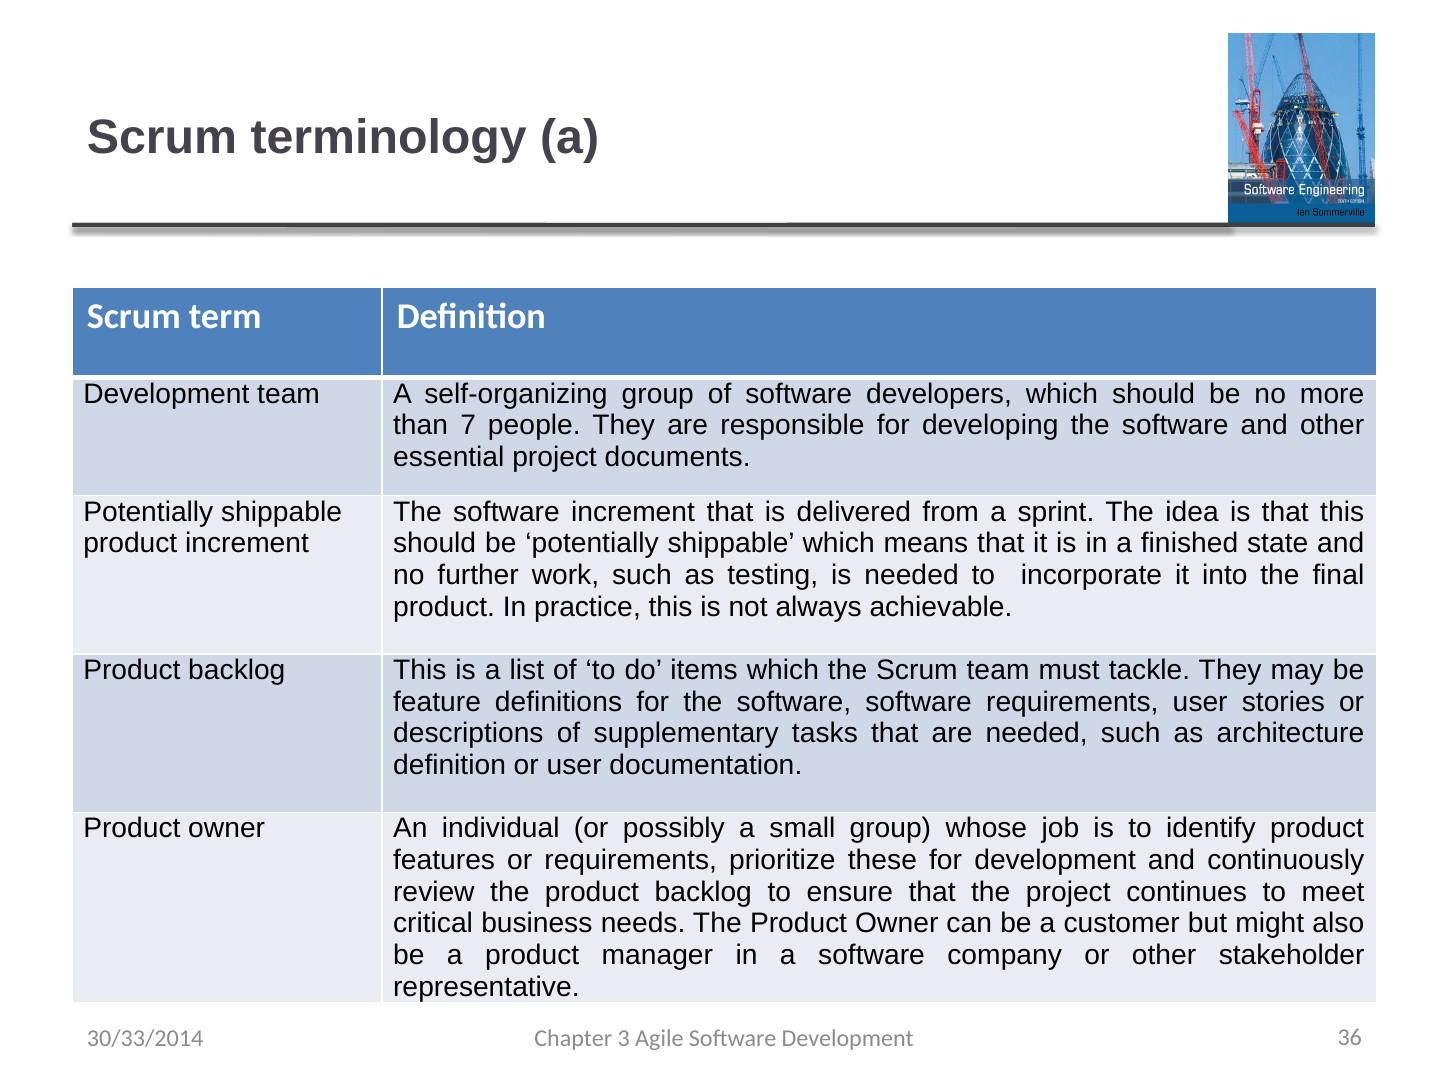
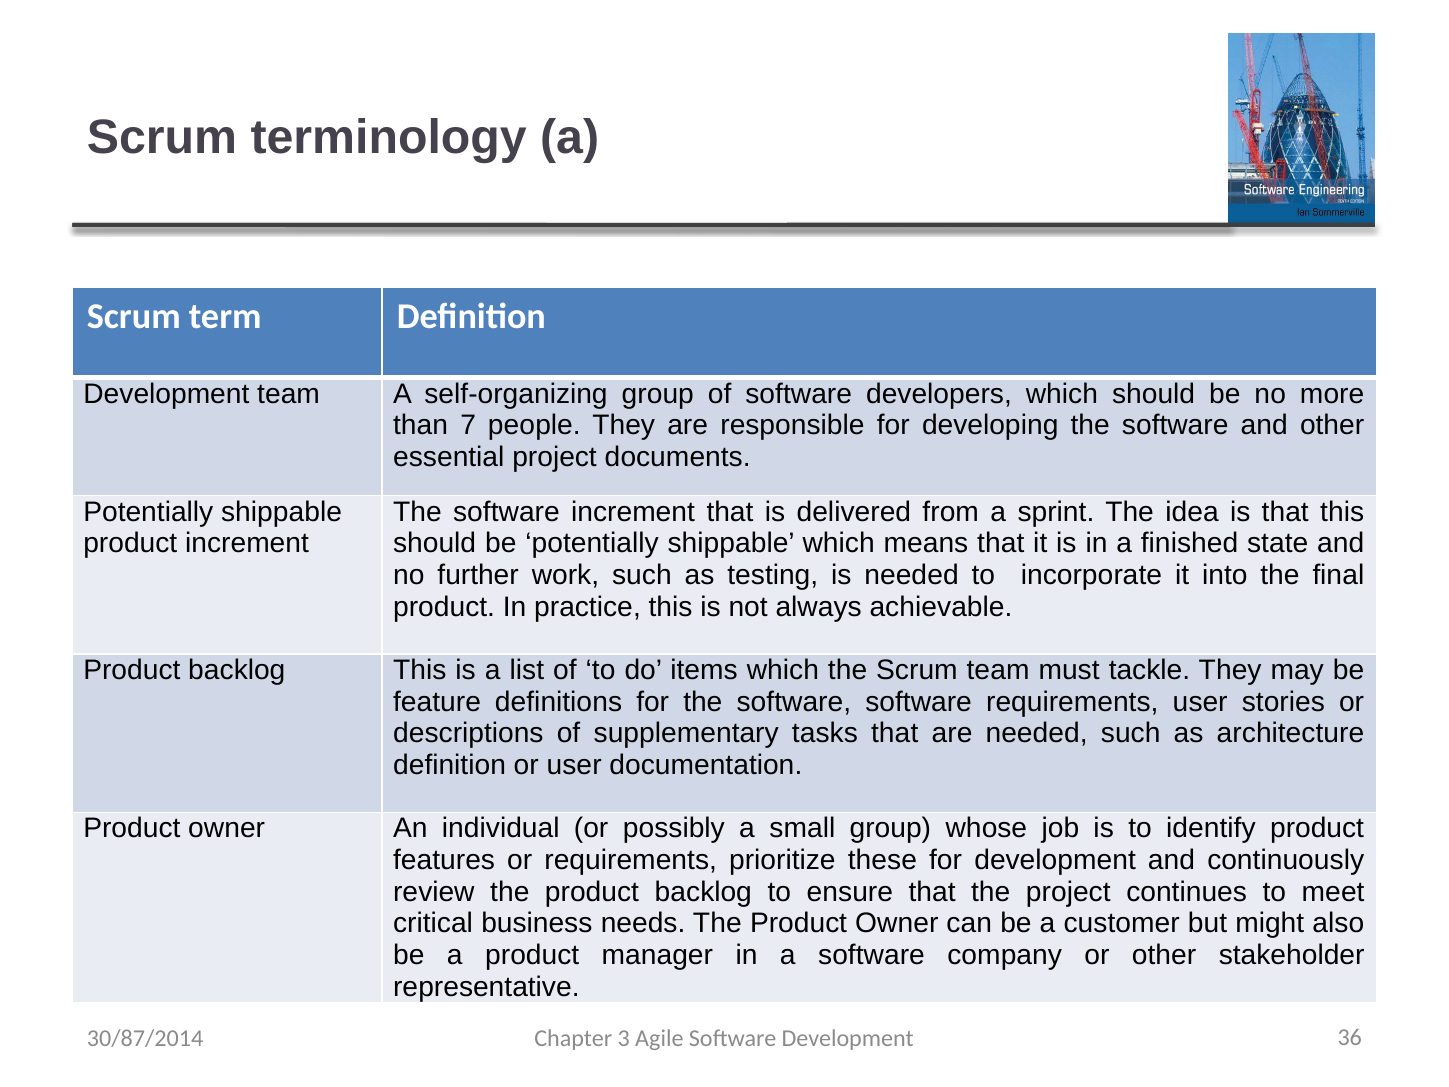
30/33/2014: 30/33/2014 -> 30/87/2014
